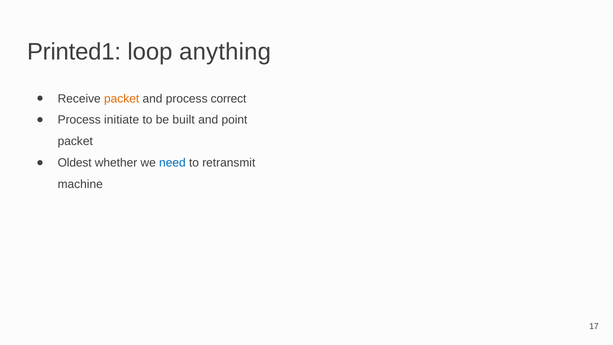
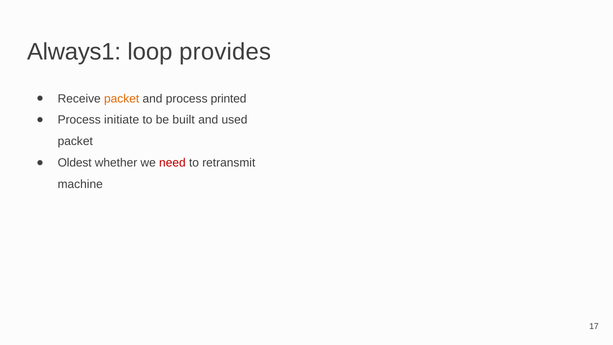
Printed1: Printed1 -> Always1
anything: anything -> provides
correct: correct -> printed
point: point -> used
need colour: blue -> red
